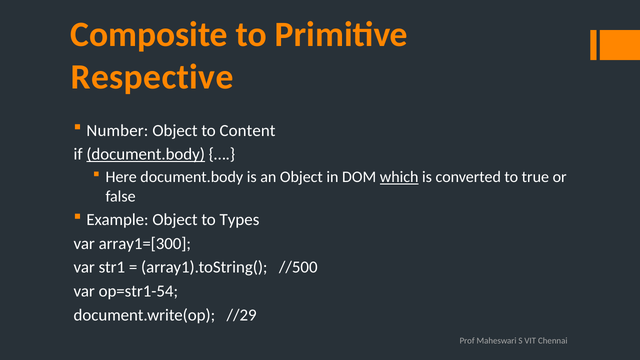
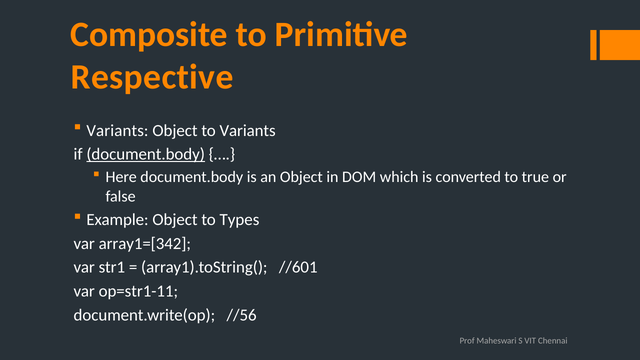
Number at (117, 131): Number -> Variants
to Content: Content -> Variants
which underline: present -> none
array1=[300: array1=[300 -> array1=[342
//500: //500 -> //601
op=str1-54: op=str1-54 -> op=str1-11
//29: //29 -> //56
